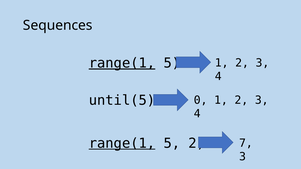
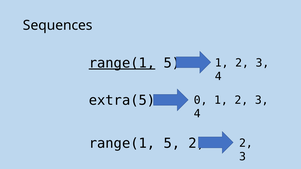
until(5: until(5 -> extra(5
range(1 at (122, 144) underline: present -> none
7 at (246, 143): 7 -> 2
